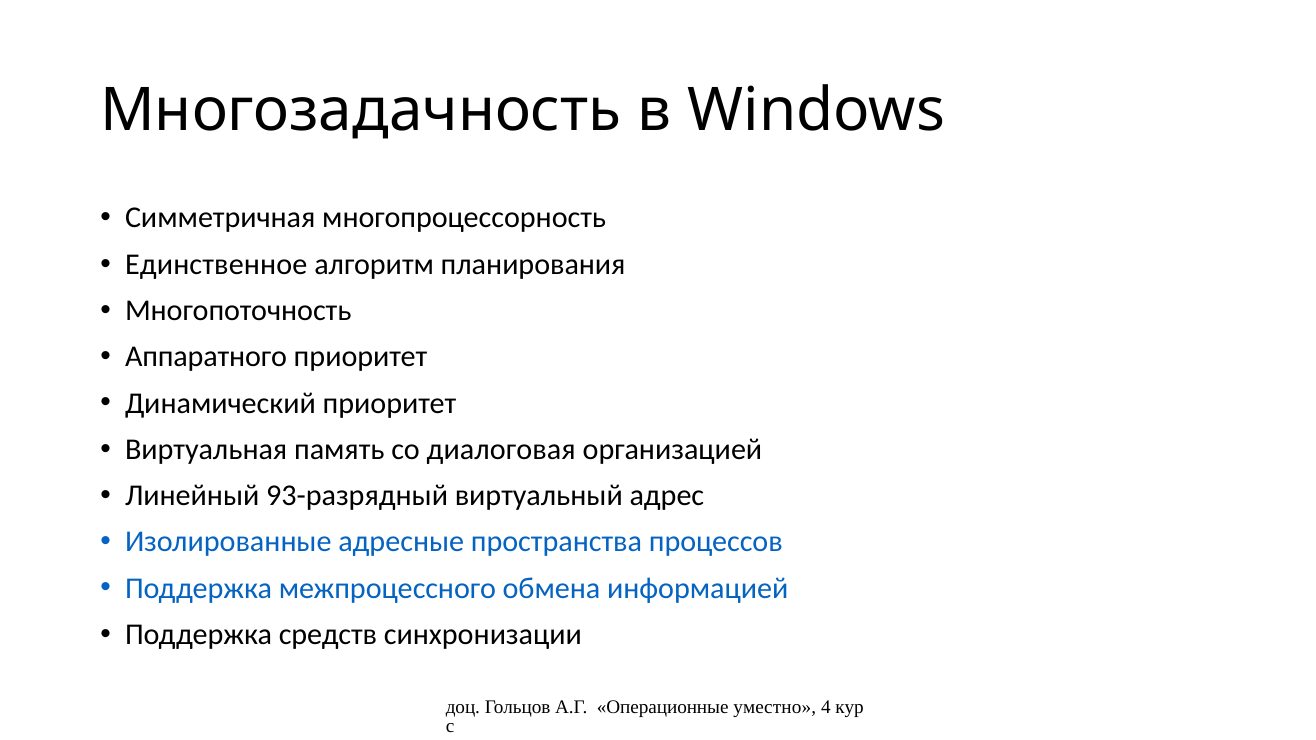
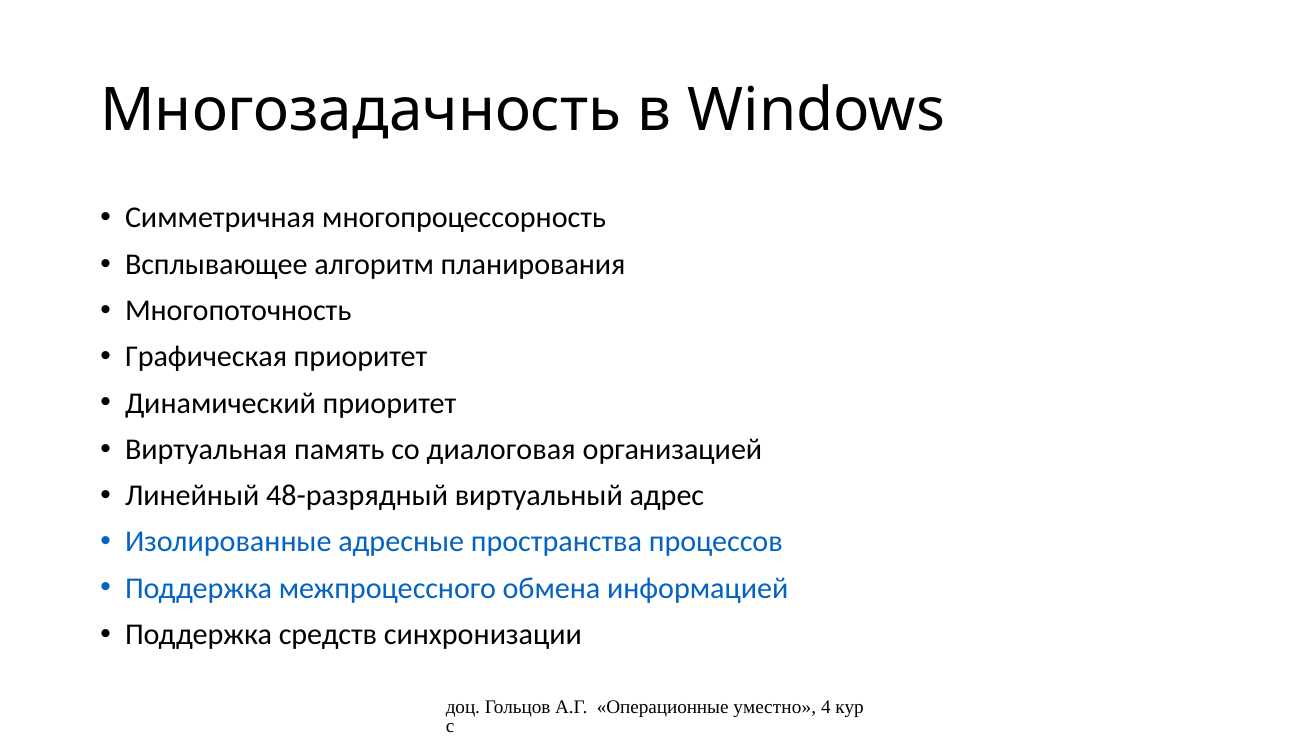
Единственное: Единственное -> Всплывающее
Аппаратного: Аппаратного -> Графическая
93-разрядный: 93-разрядный -> 48-разрядный
